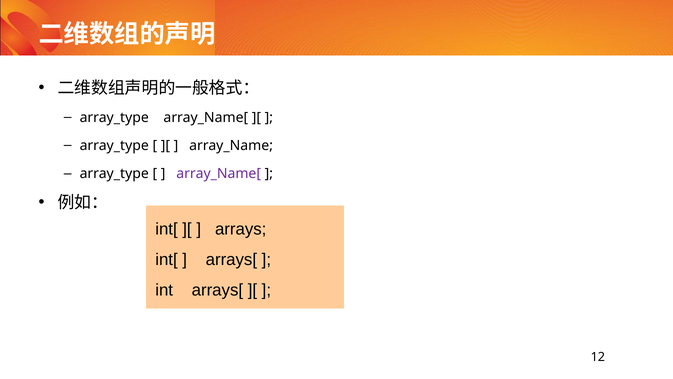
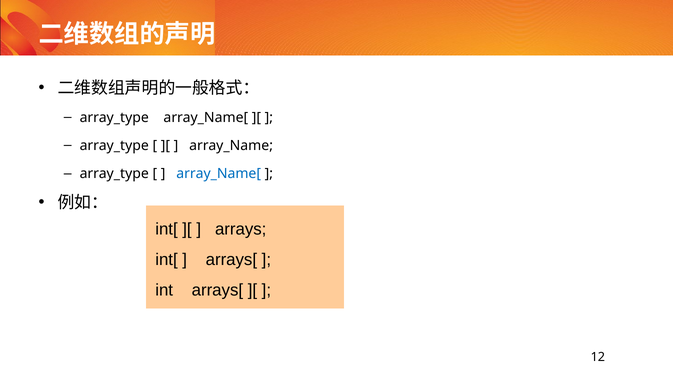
array_Name[ at (219, 174) colour: purple -> blue
